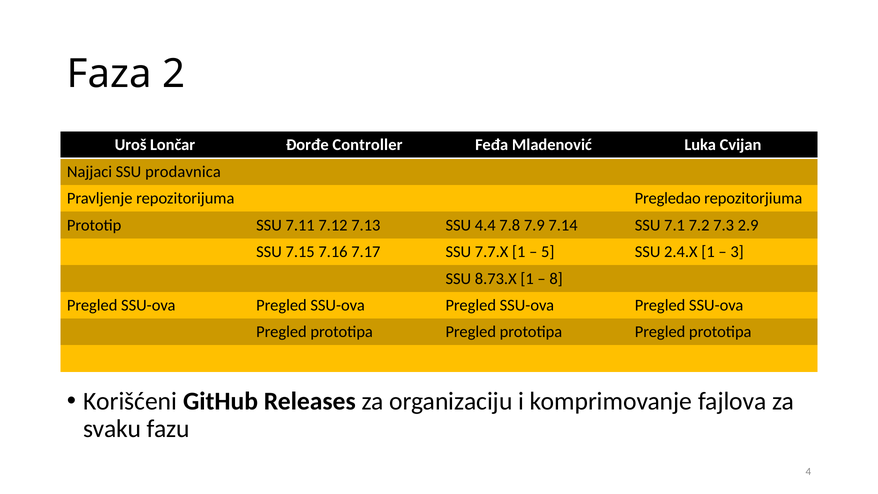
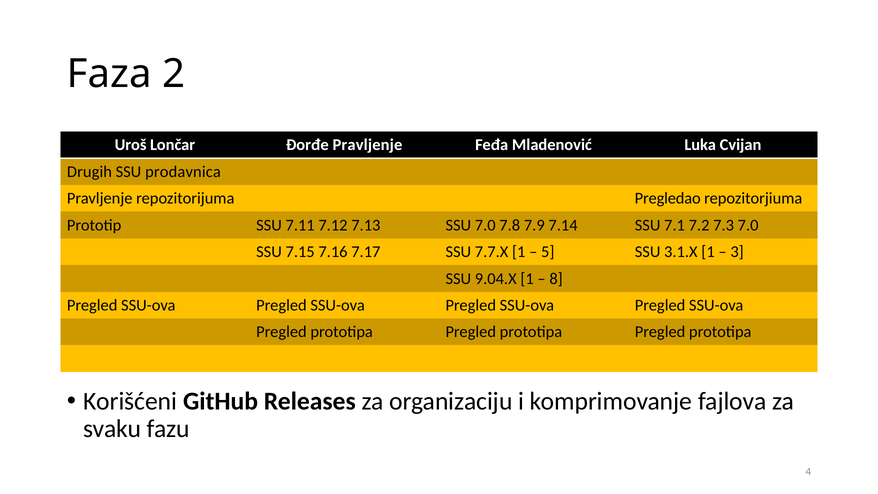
Đorđe Controller: Controller -> Pravljenje
Najjaci: Najjaci -> Drugih
SSU 4.4: 4.4 -> 7.0
7.3 2.9: 2.9 -> 7.0
2.4.X: 2.4.X -> 3.1.X
8.73.X: 8.73.X -> 9.04.X
